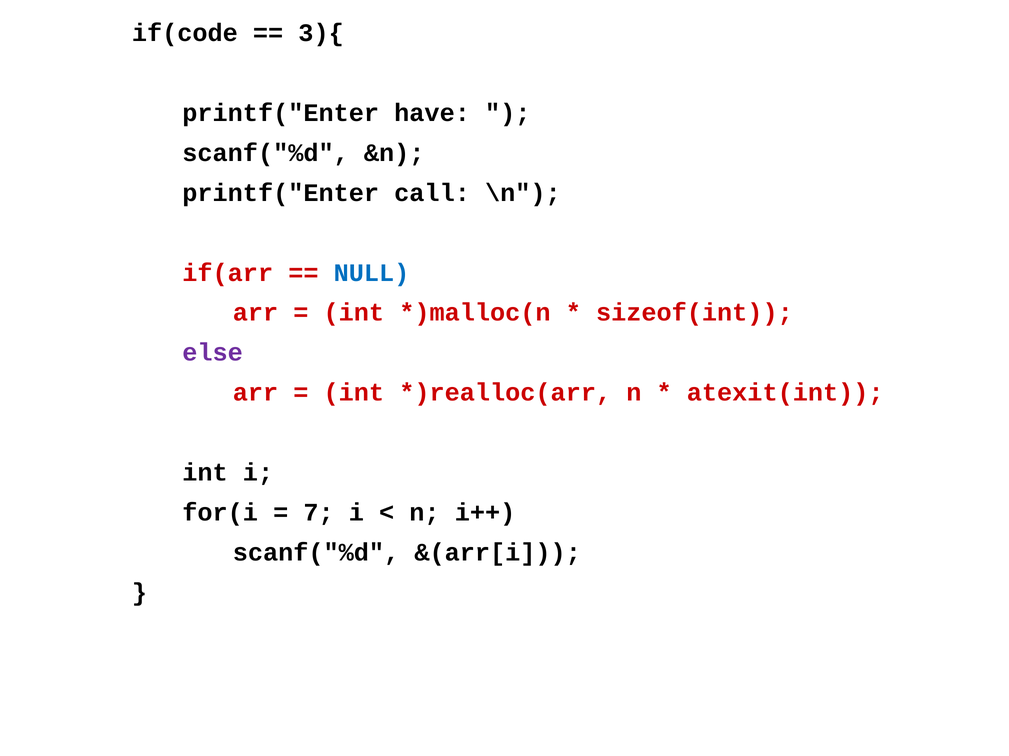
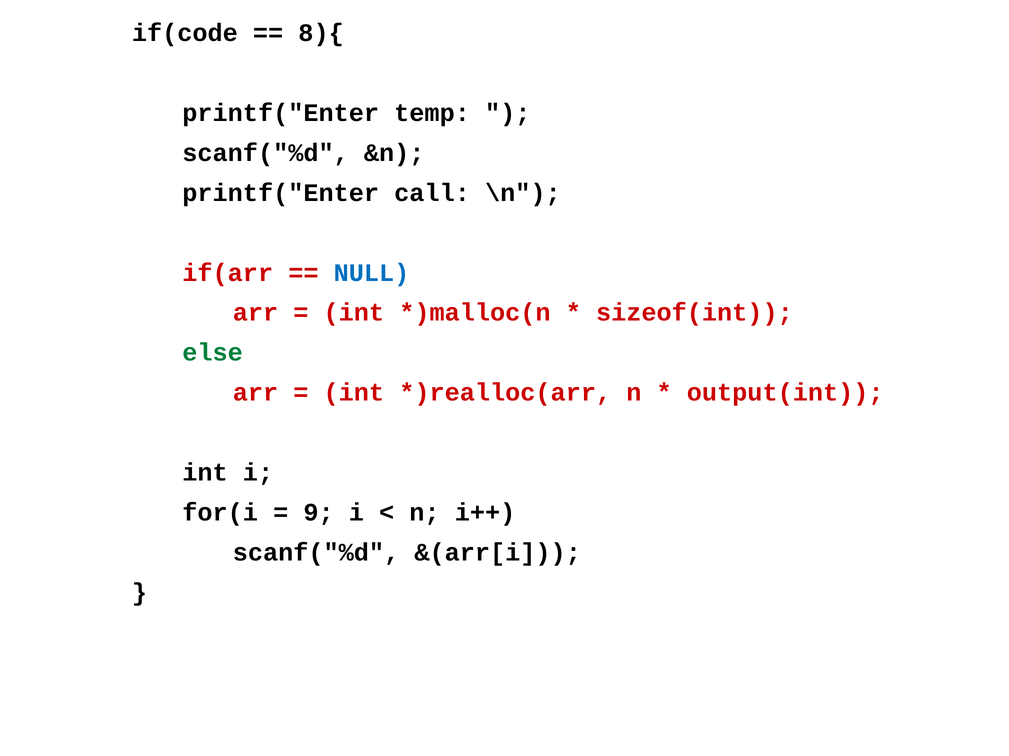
3){: 3){ -> 8){
have: have -> temp
else colour: purple -> green
atexit(int: atexit(int -> output(int
7: 7 -> 9
